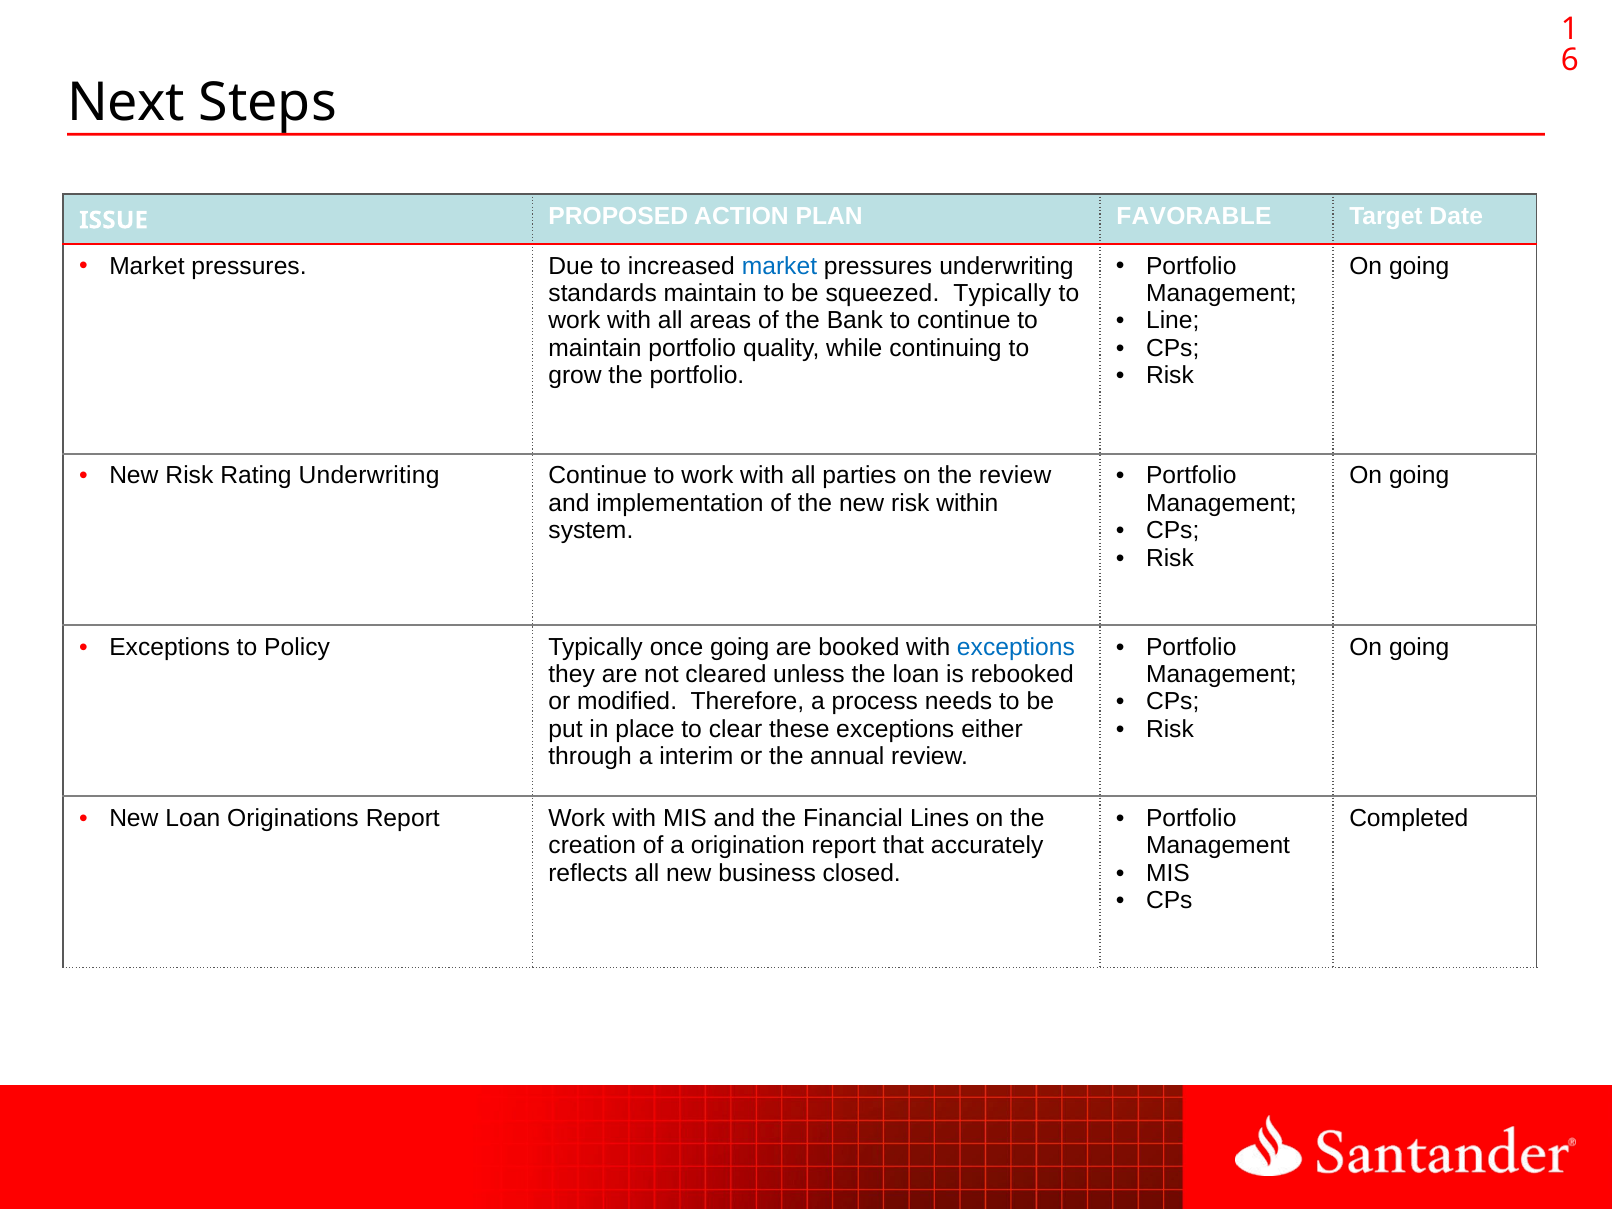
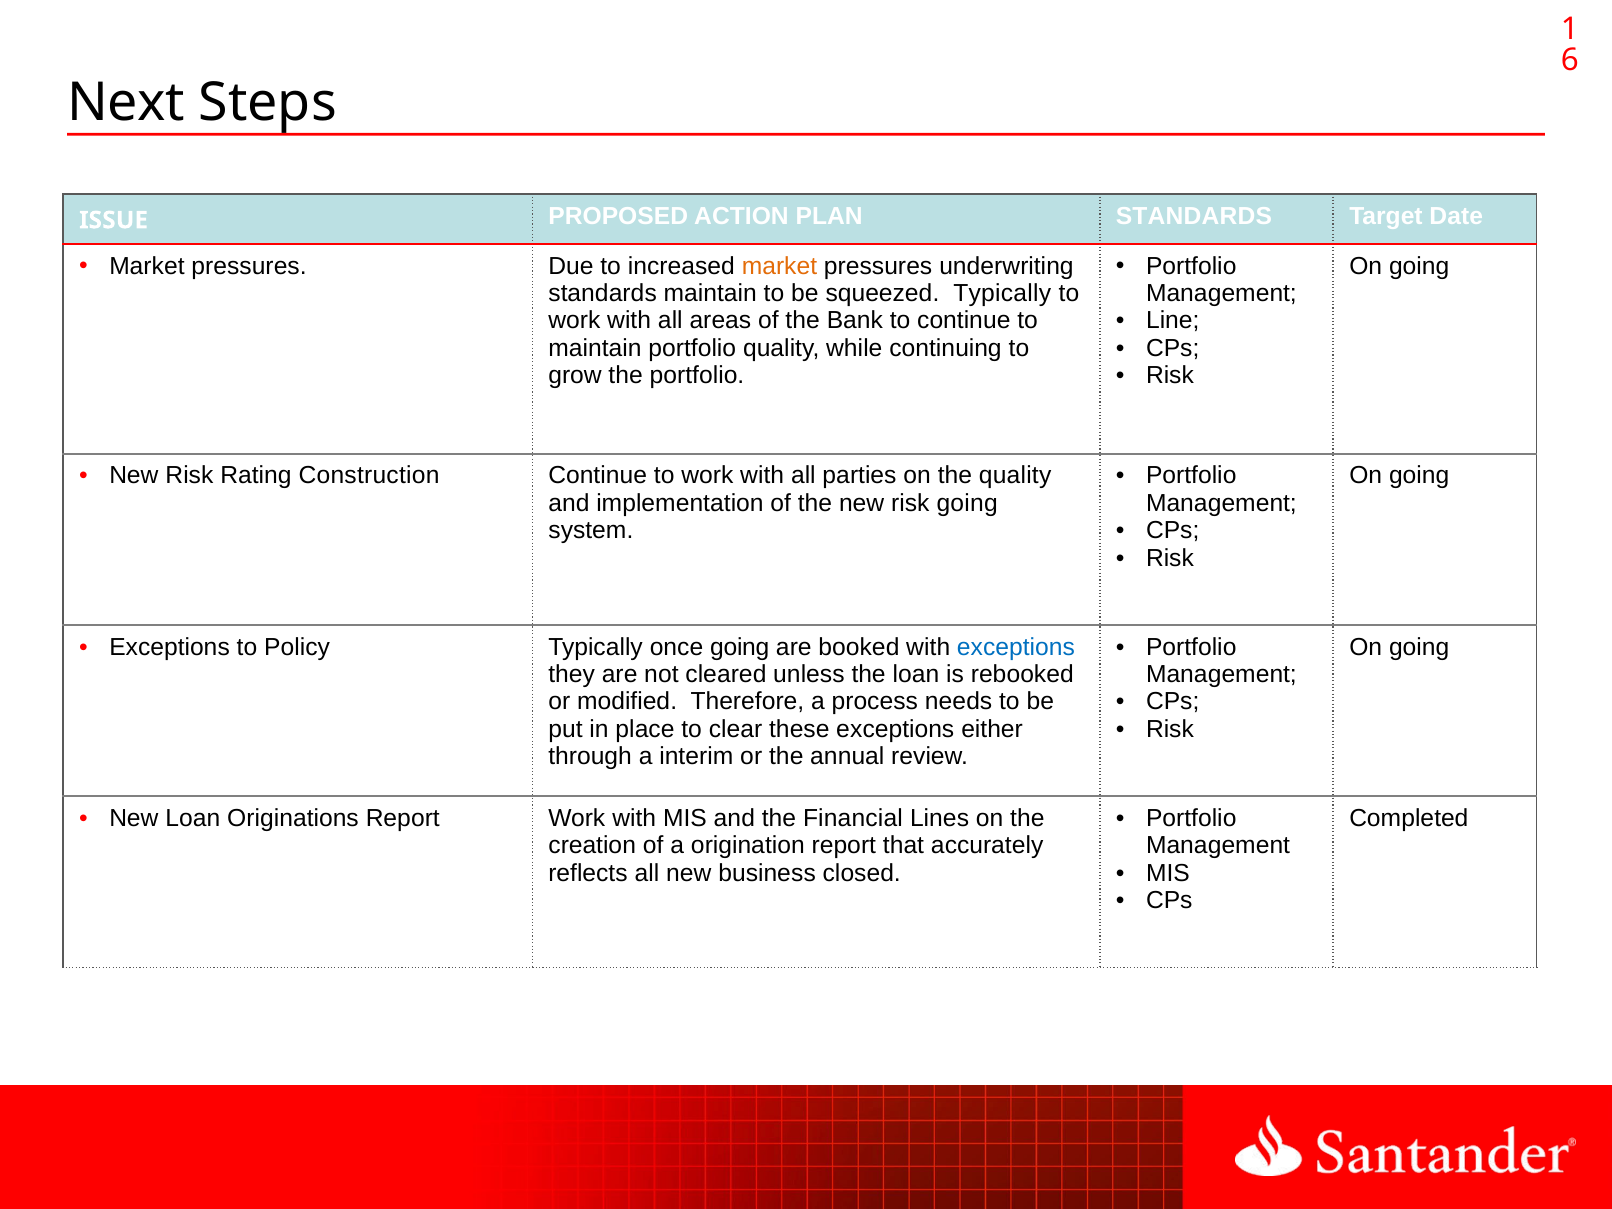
PLAN FAVORABLE: FAVORABLE -> STANDARDS
market at (779, 266) colour: blue -> orange
Rating Underwriting: Underwriting -> Construction
the review: review -> quality
risk within: within -> going
